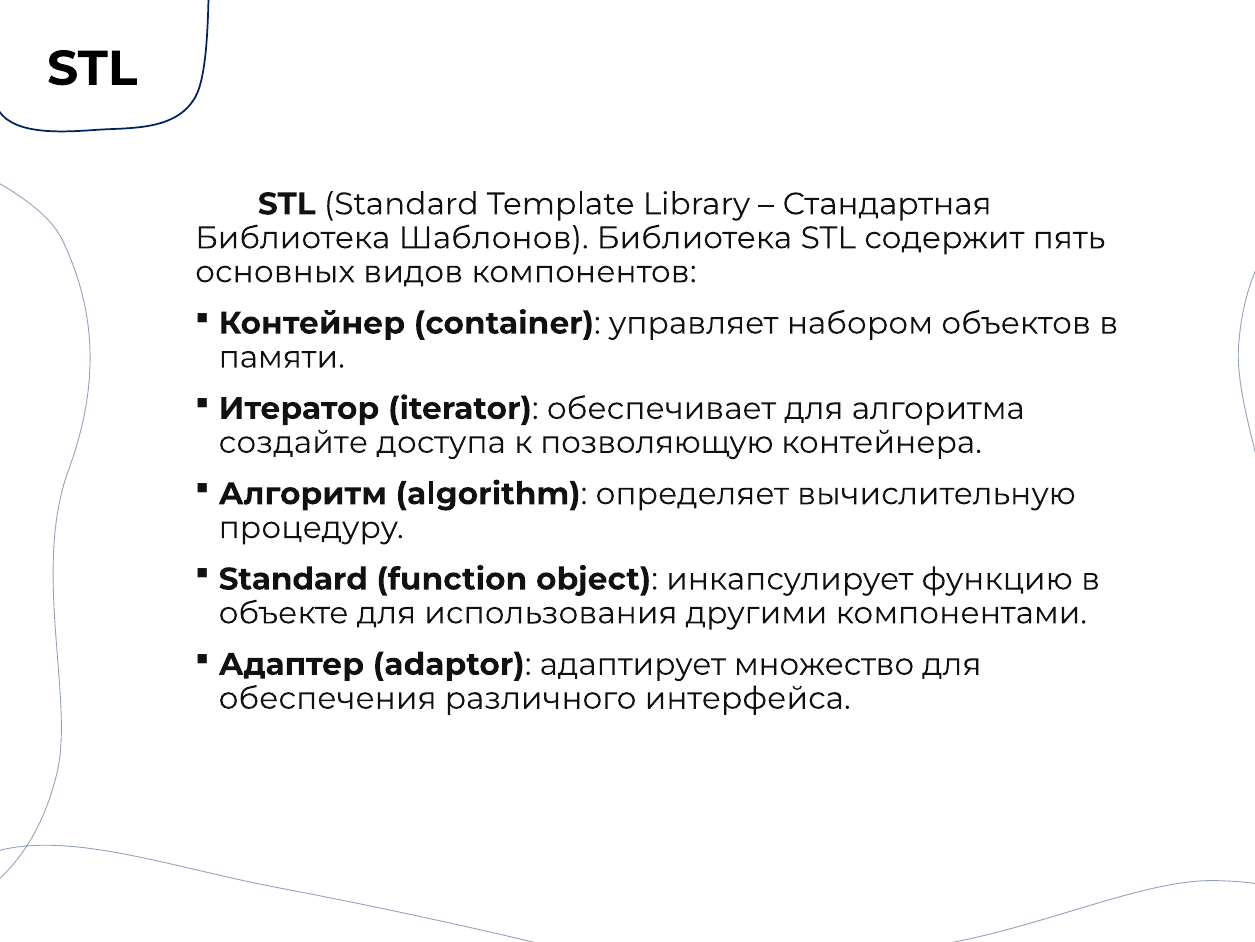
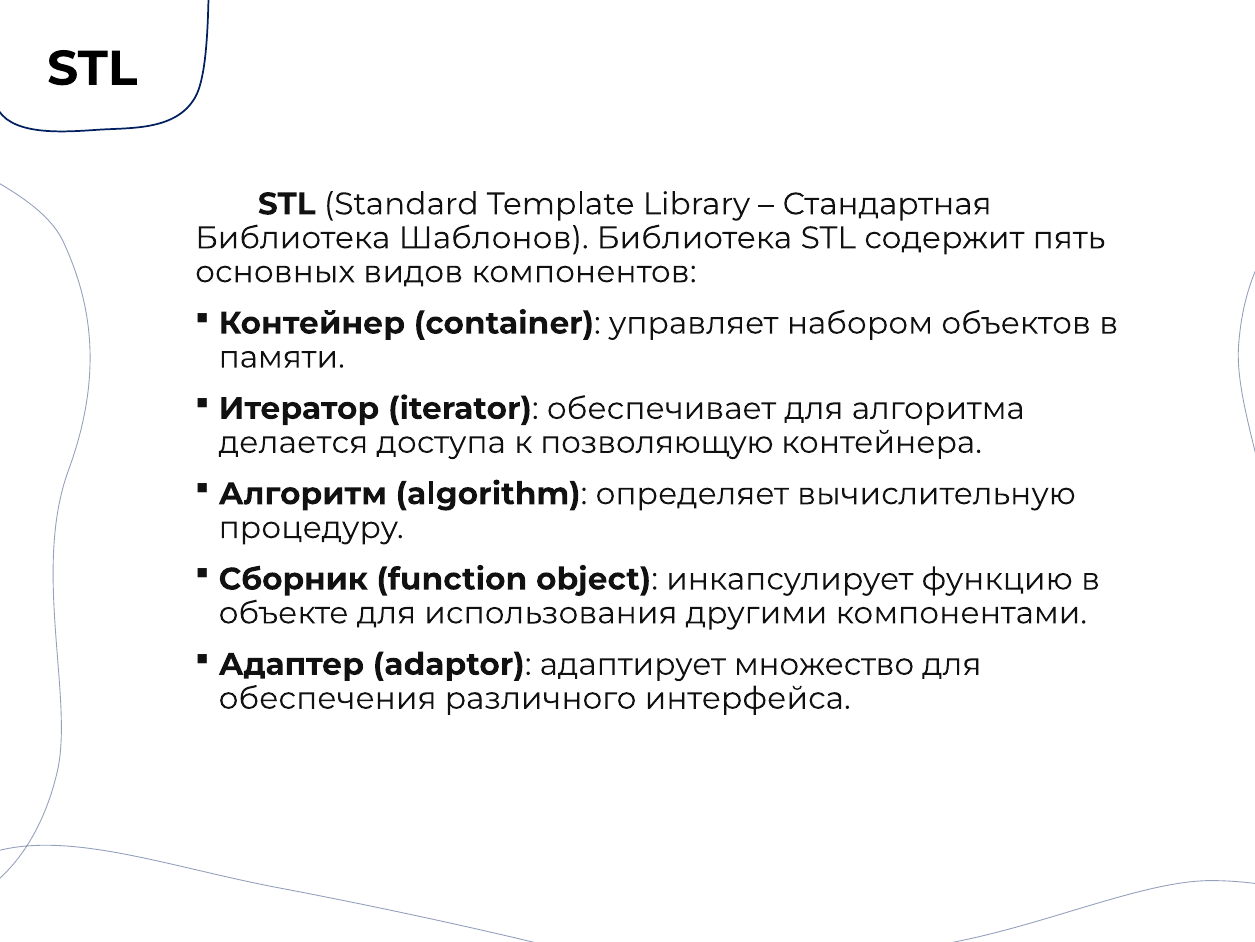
создайте: создайте -> делается
Standard at (293, 579): Standard -> Сборник
